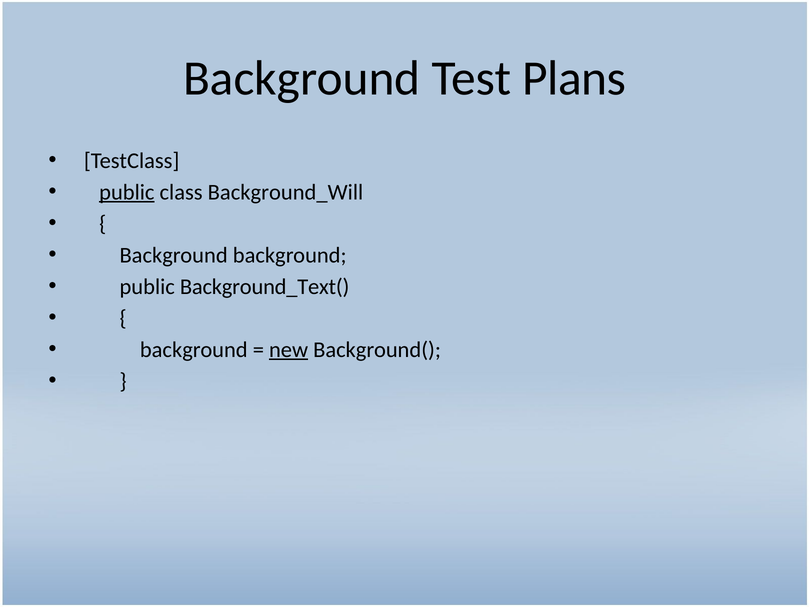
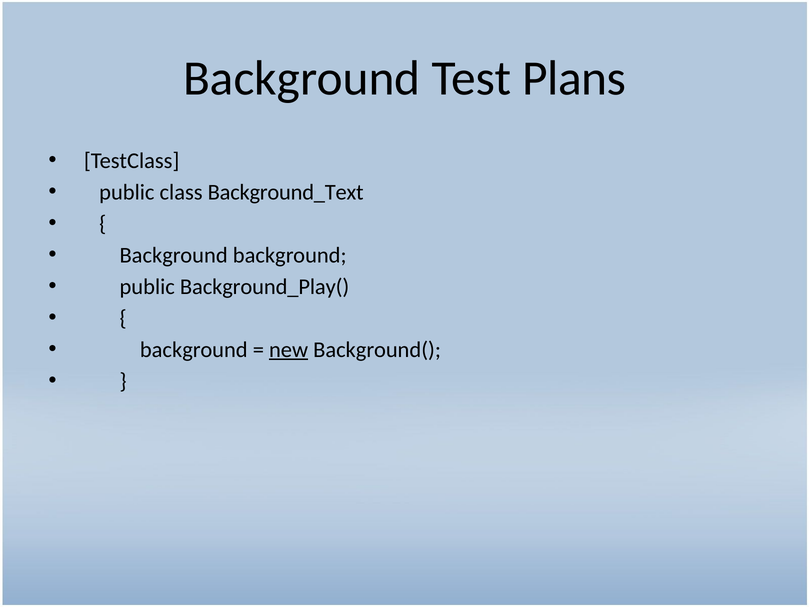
public at (127, 192) underline: present -> none
Background_Will: Background_Will -> Background_Text
Background_Text(: Background_Text( -> Background_Play(
